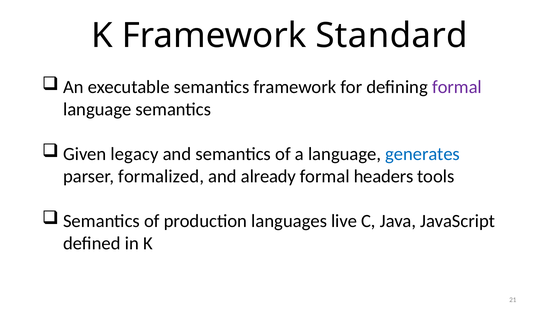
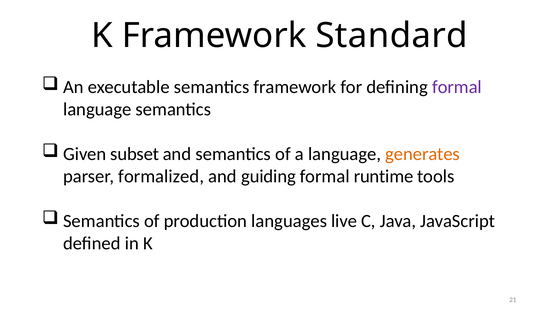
legacy: legacy -> subset
generates colour: blue -> orange
already: already -> guiding
headers: headers -> runtime
